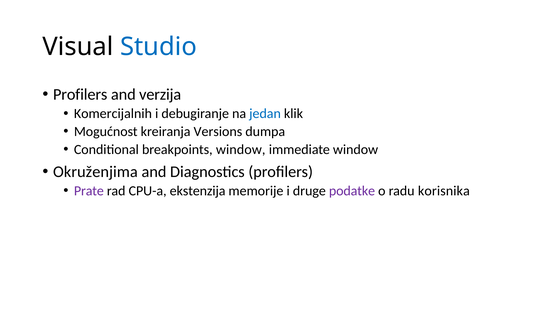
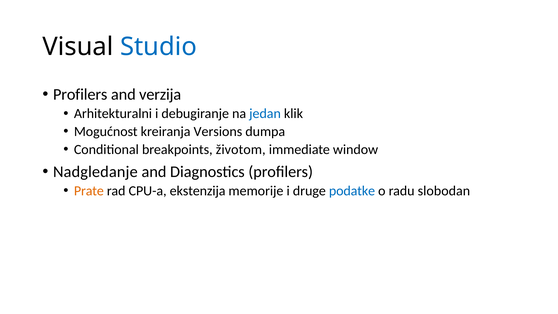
Komercijalnih: Komercijalnih -> Arhitekturalni
breakpoints window: window -> životom
Okruženjima: Okruženjima -> Nadgledanje
Prate colour: purple -> orange
podatke colour: purple -> blue
korisnika: korisnika -> slobodan
